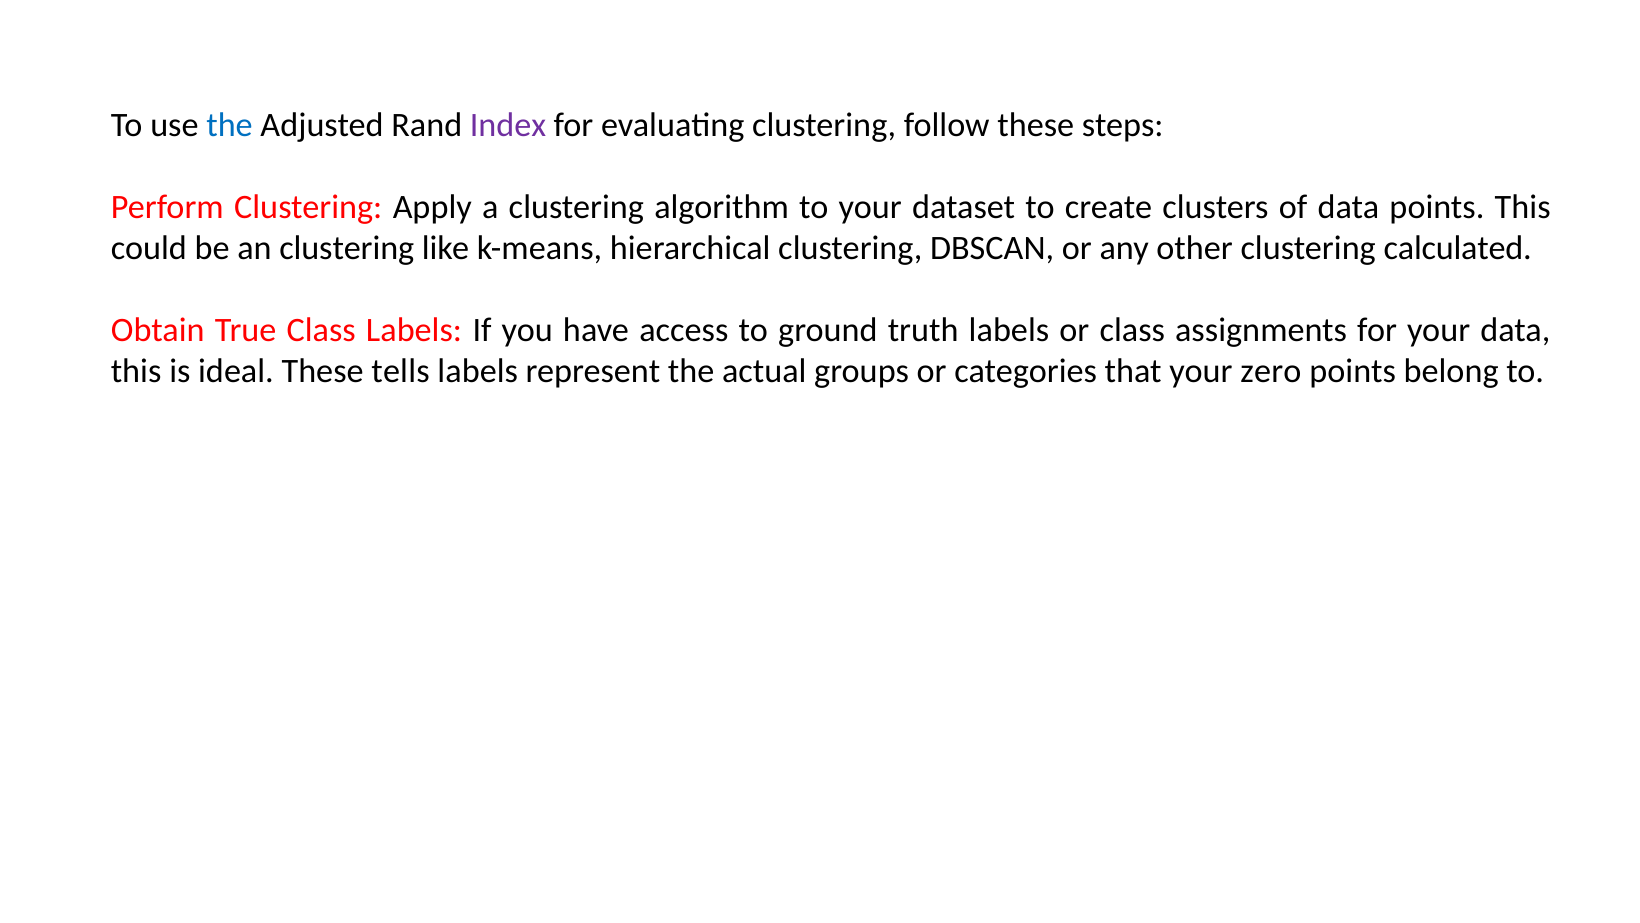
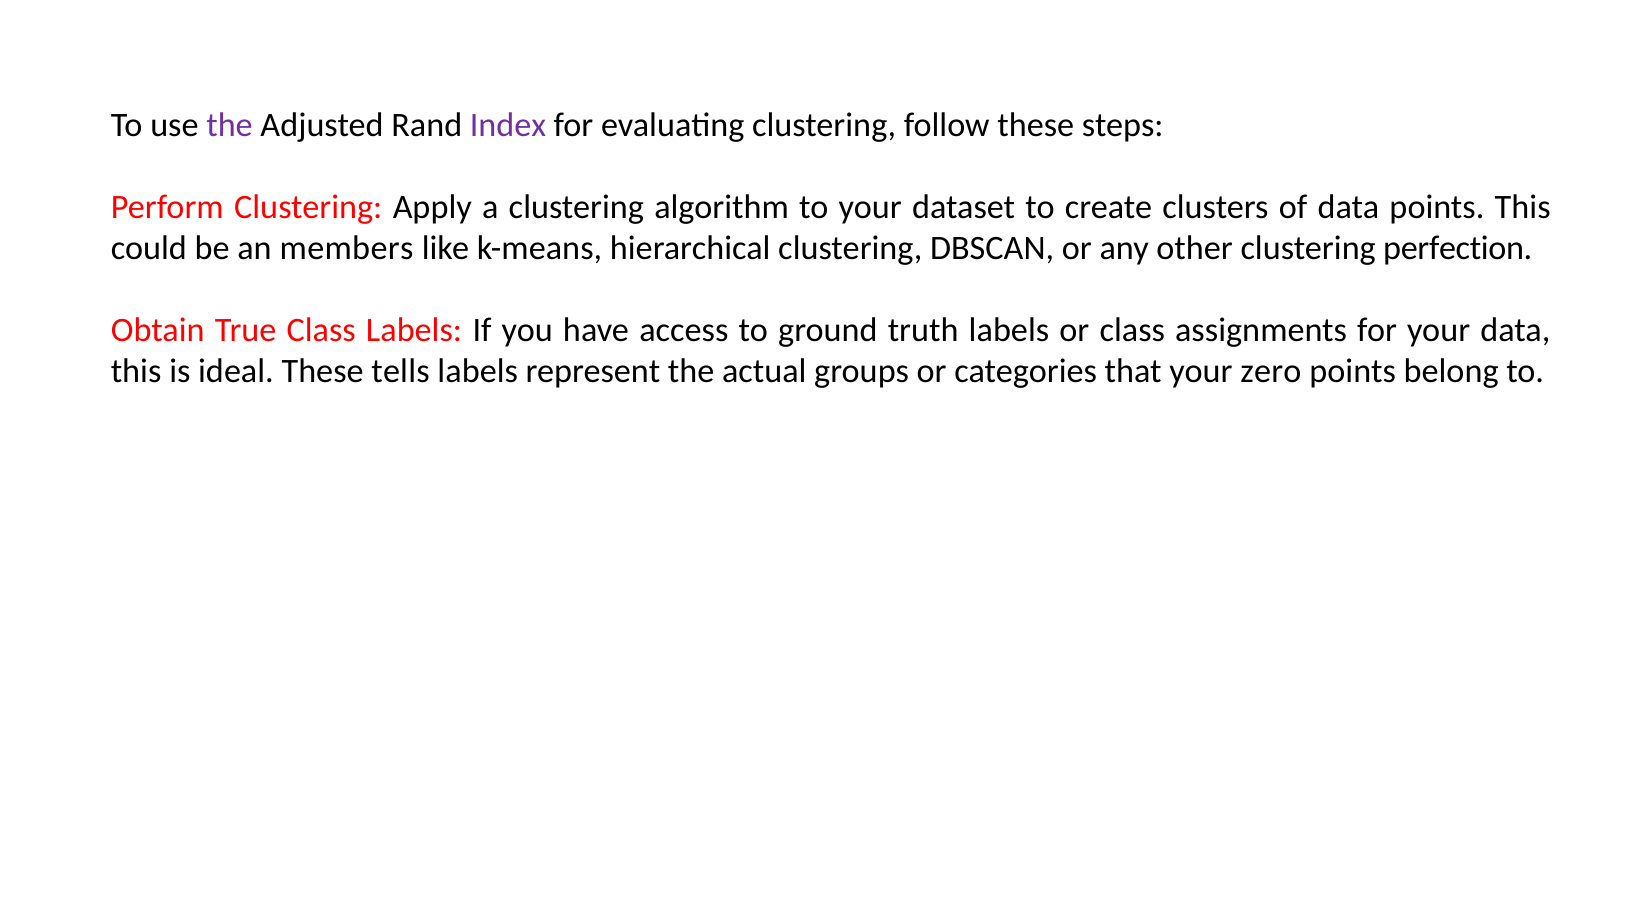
the at (230, 125) colour: blue -> purple
an clustering: clustering -> members
calculated: calculated -> perfection
